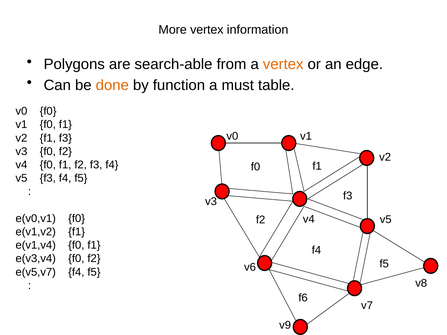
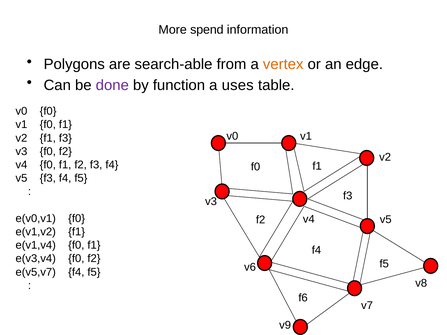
More vertex: vertex -> spend
done colour: orange -> purple
must: must -> uses
